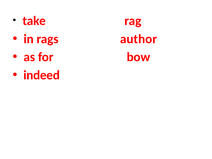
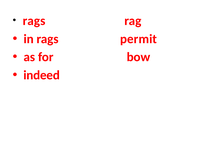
take at (34, 21): take -> rags
author: author -> permit
